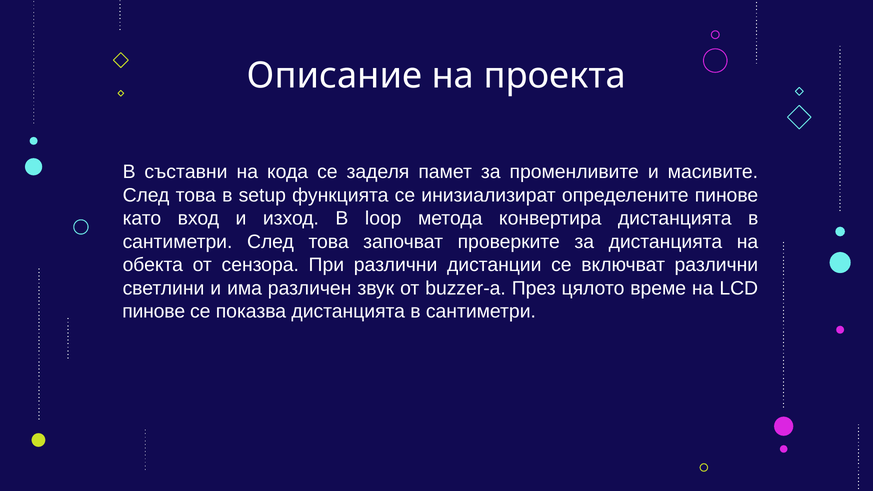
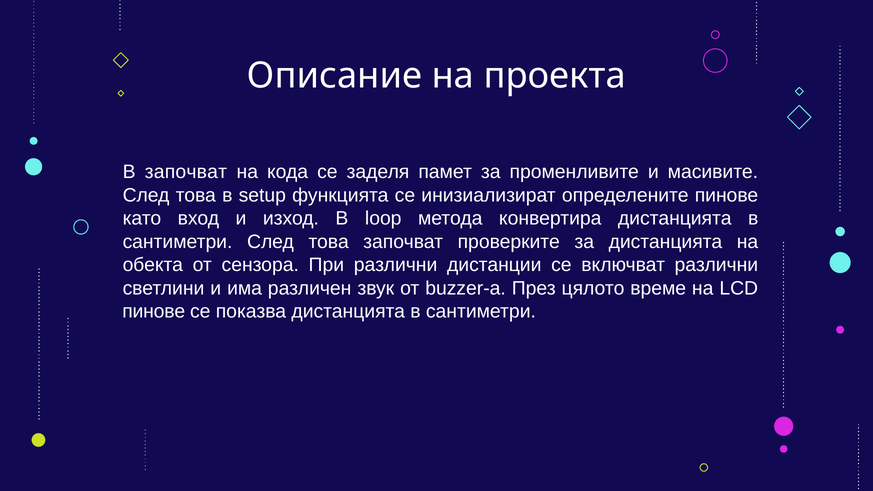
В съставни: съставни -> започват
